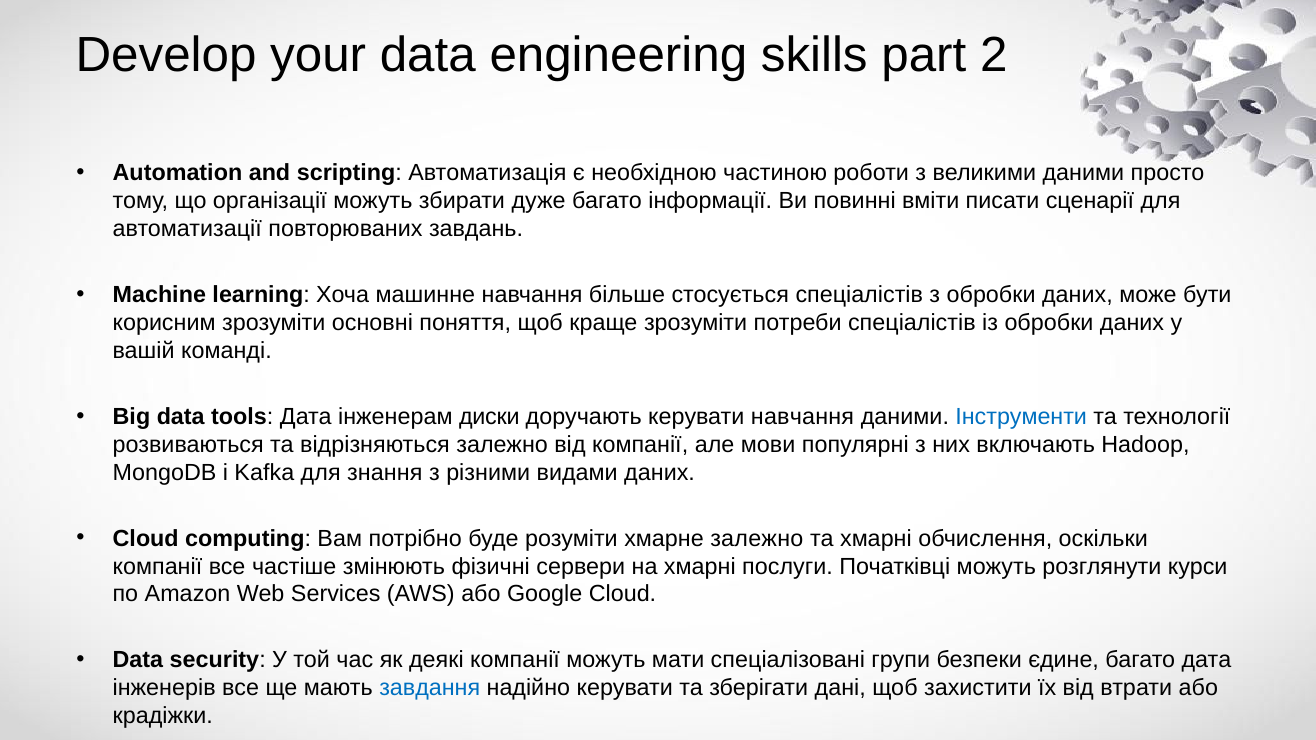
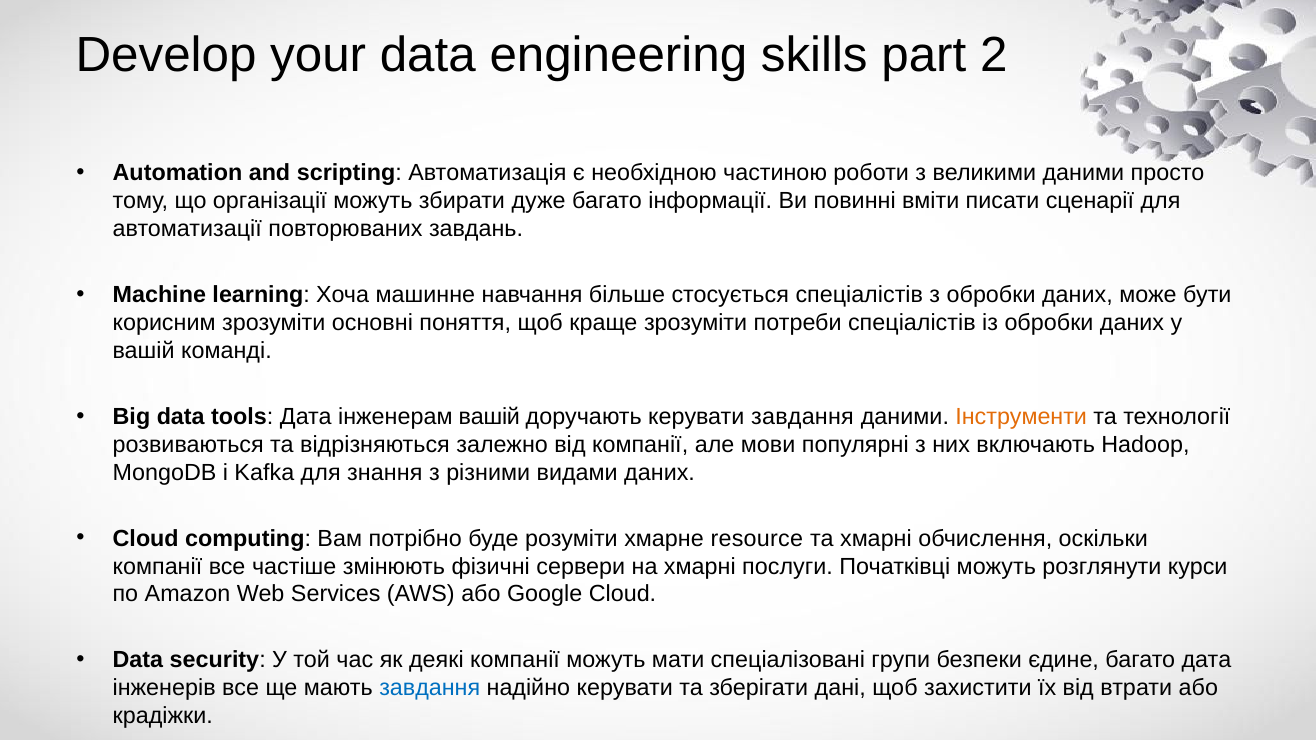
інженерам диски: диски -> вашій
керувати навчання: навчання -> завдання
Інструменти colour: blue -> orange
хмарне залежно: залежно -> resource
